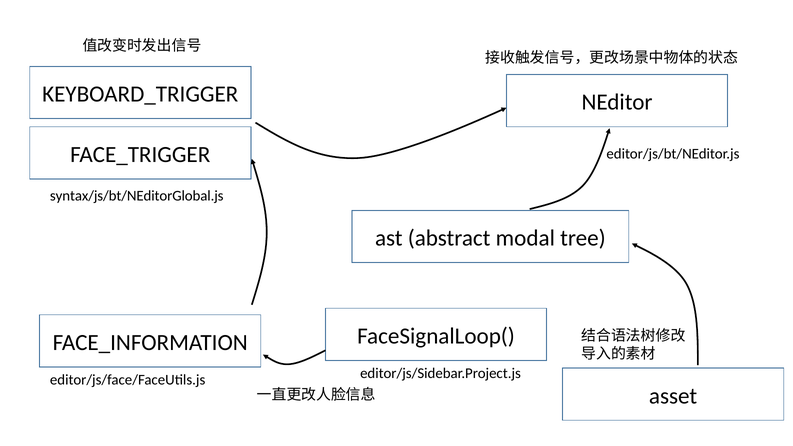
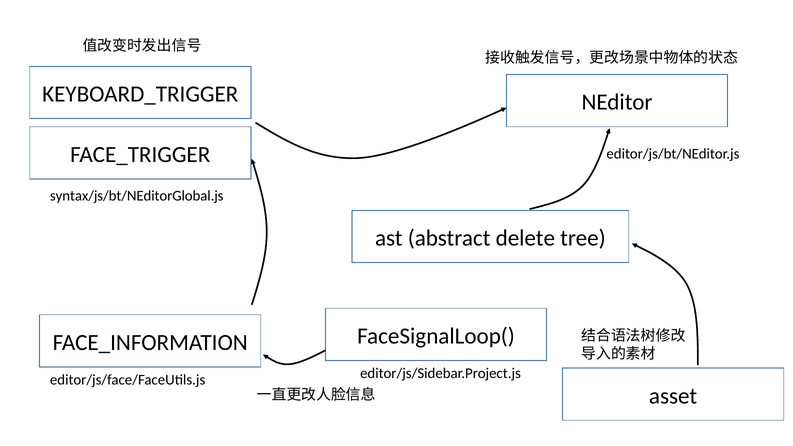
modal: modal -> delete
